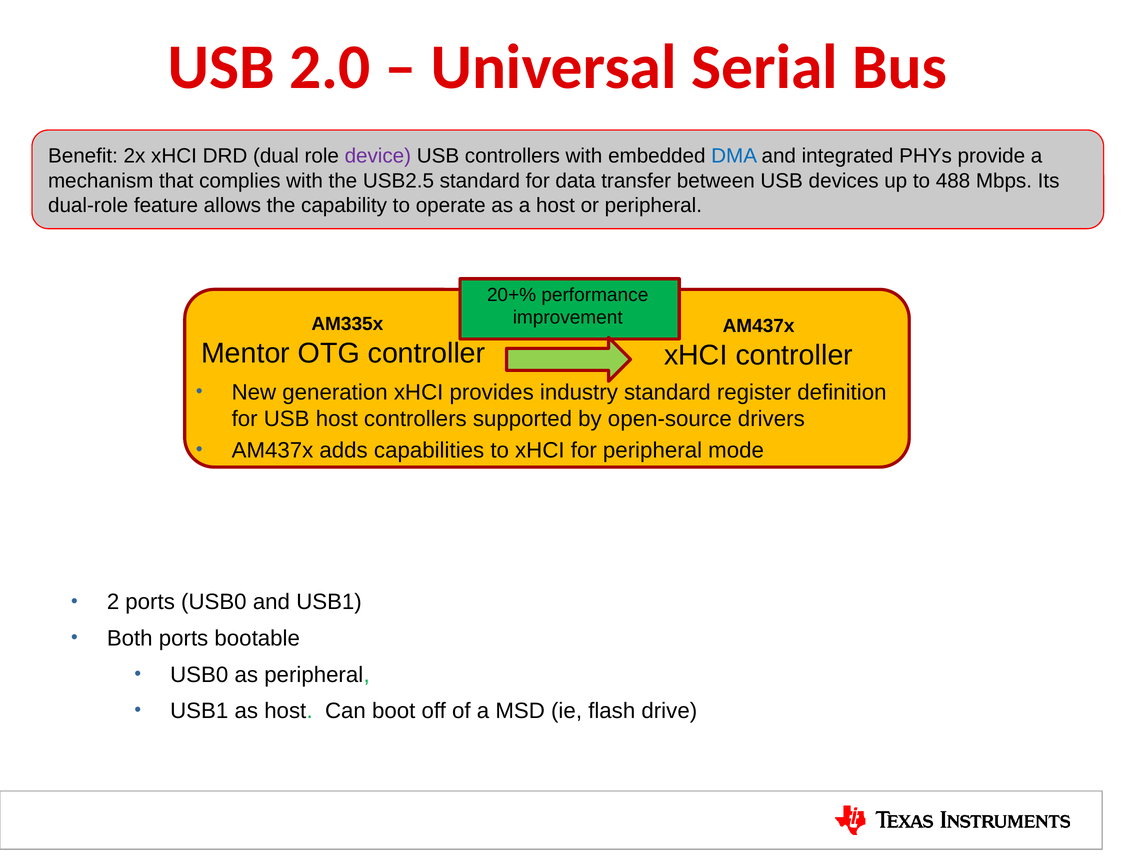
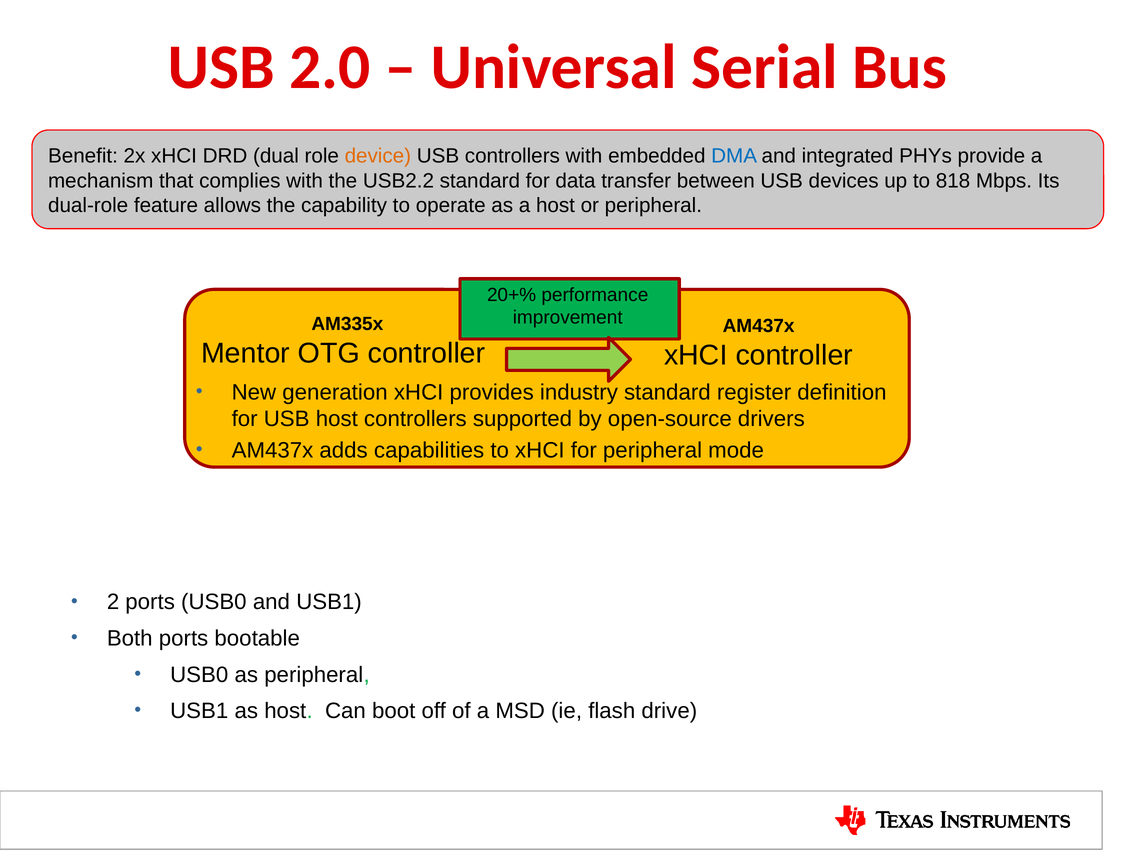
device colour: purple -> orange
USB2.5: USB2.5 -> USB2.2
488: 488 -> 818
